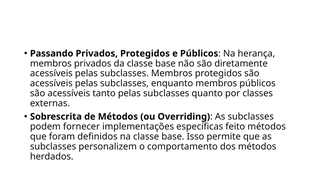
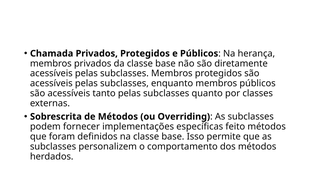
Passando: Passando -> Chamada
